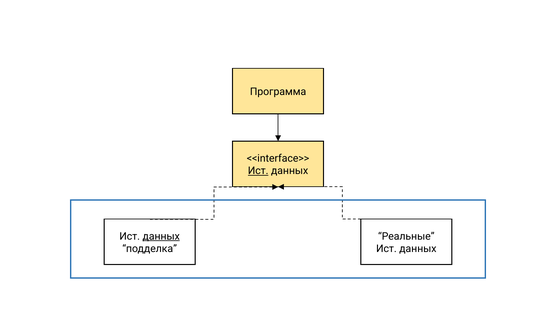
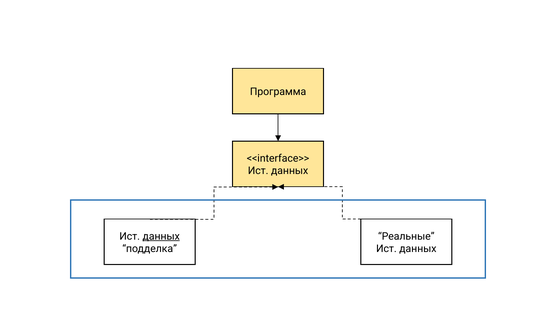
Ист at (258, 171) underline: present -> none
